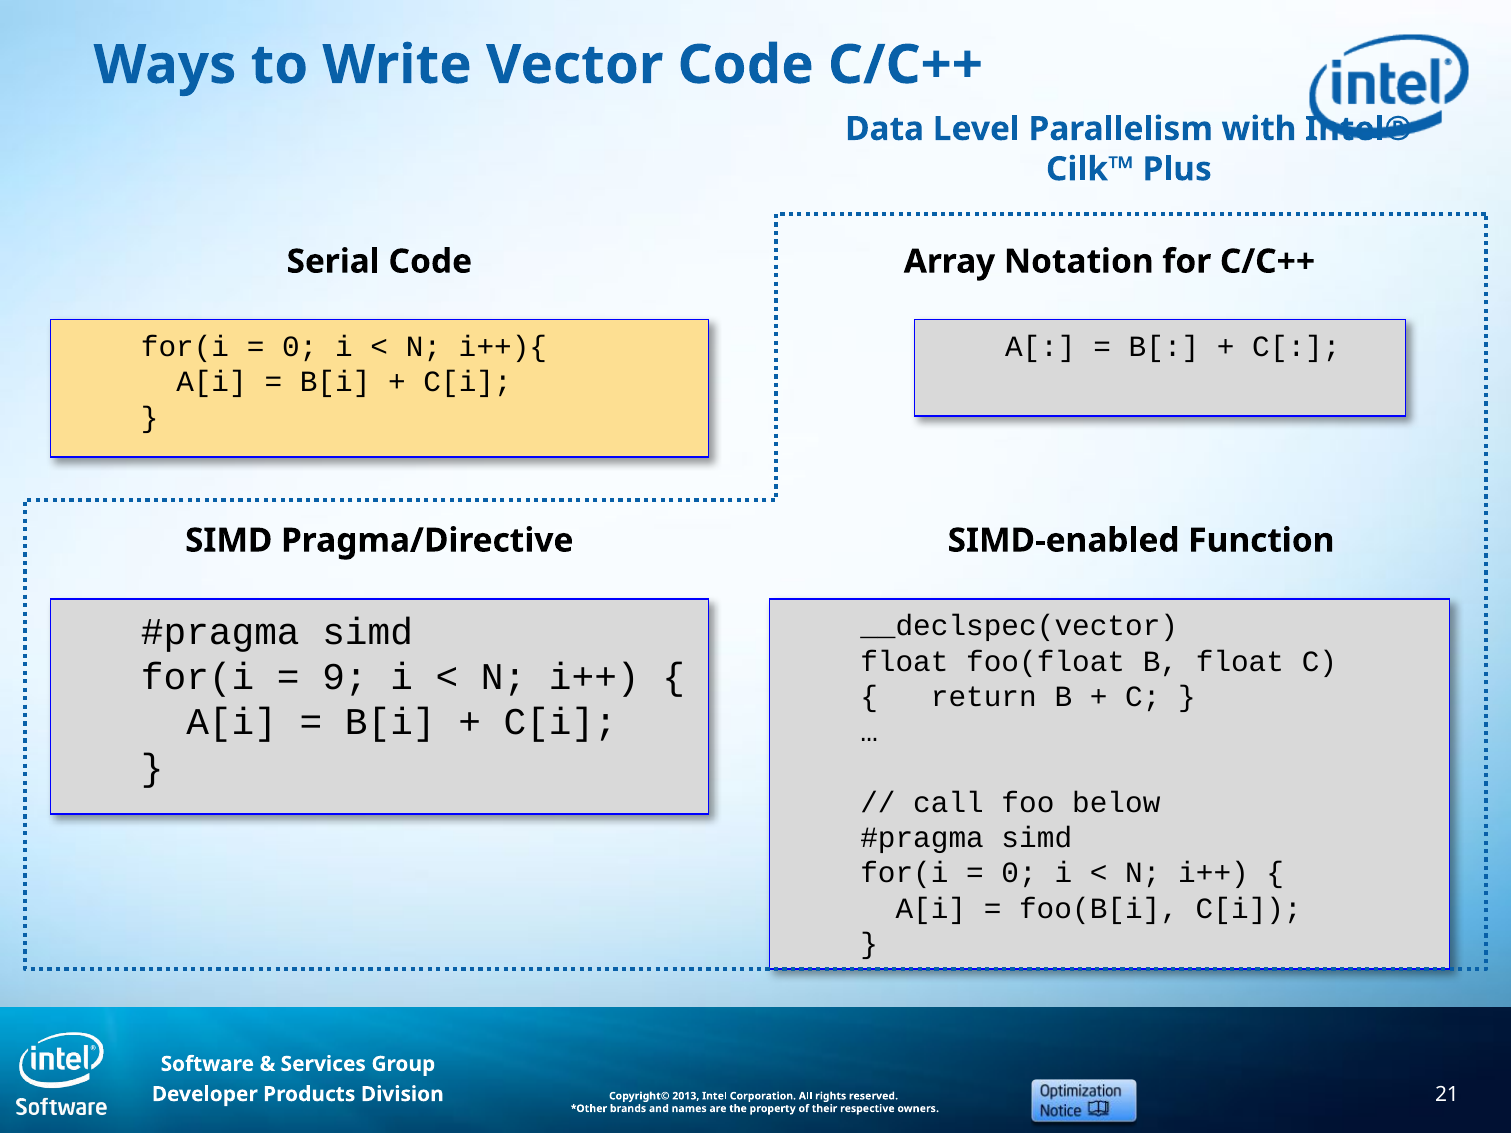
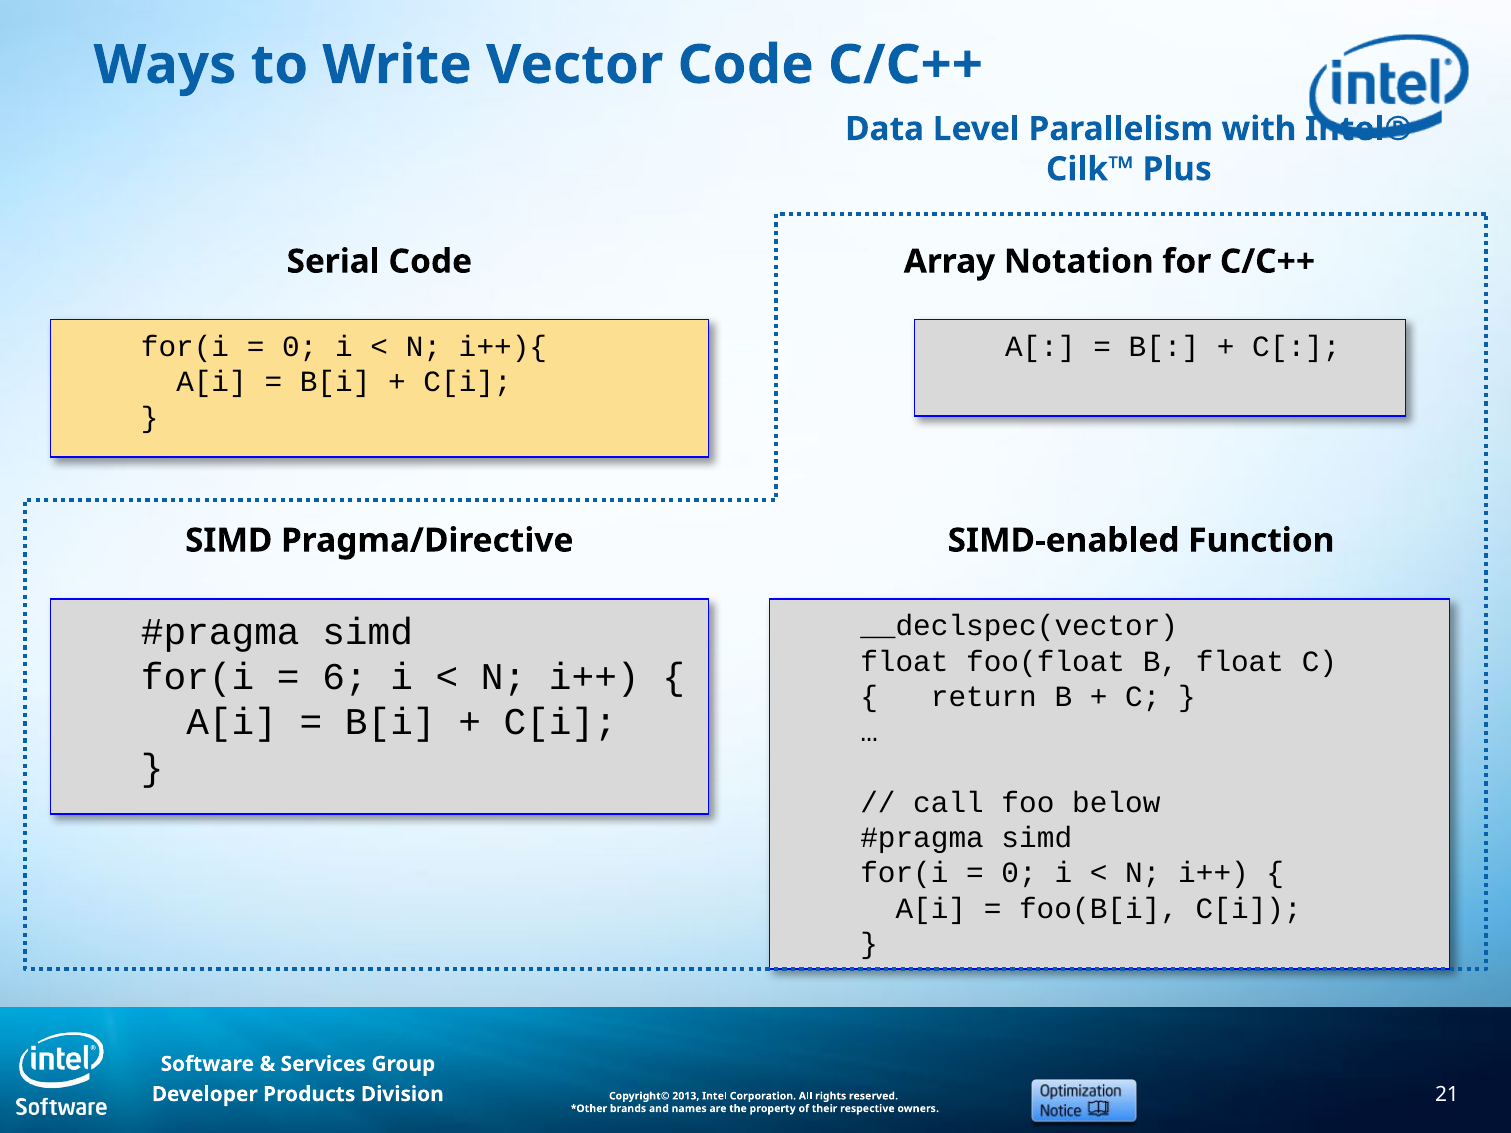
9: 9 -> 6
